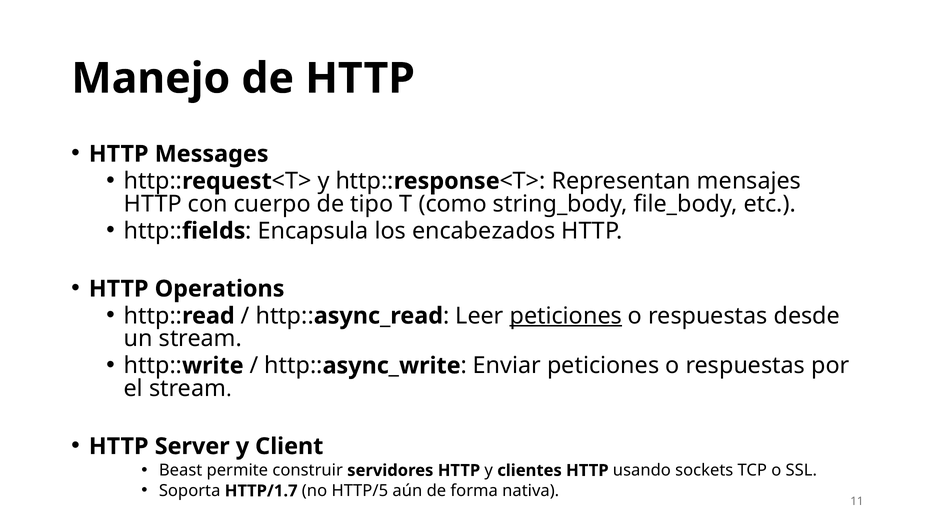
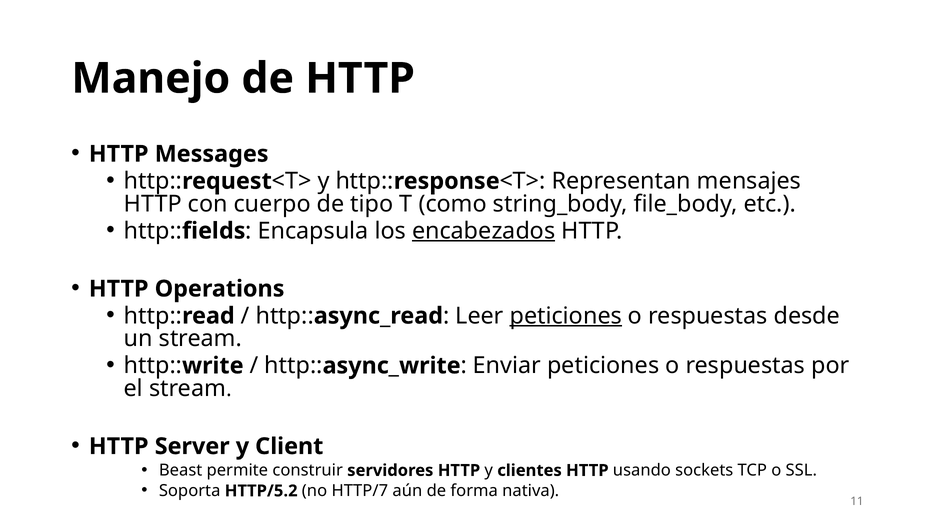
encabezados underline: none -> present
HTTP/1.7: HTTP/1.7 -> HTTP/5.2
HTTP/5: HTTP/5 -> HTTP/7
